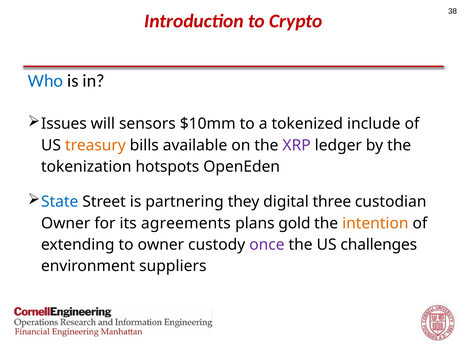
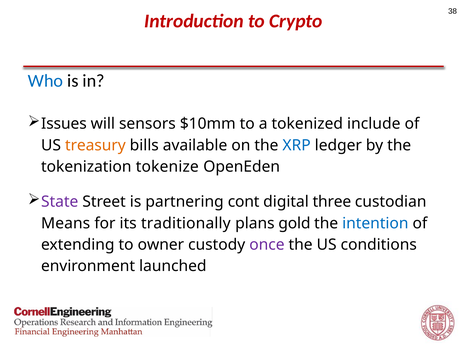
XRP colour: purple -> blue
hotspots: hotspots -> tokenize
State colour: blue -> purple
they: they -> cont
Owner at (66, 223): Owner -> Means
agreements: agreements -> traditionally
intention colour: orange -> blue
challenges: challenges -> conditions
suppliers: suppliers -> launched
